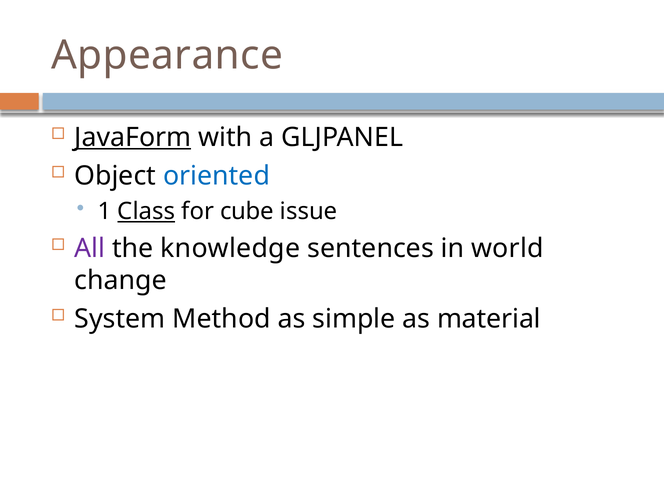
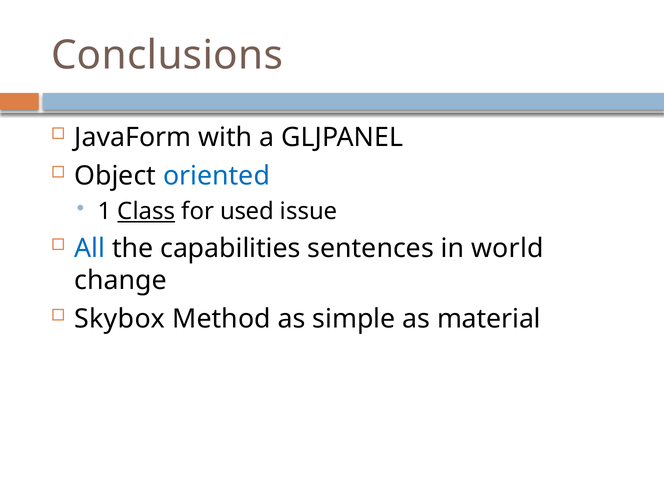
Appearance: Appearance -> Conclusions
JavaForm underline: present -> none
cube: cube -> used
All colour: purple -> blue
knowledge: knowledge -> capabilities
System: System -> Skybox
